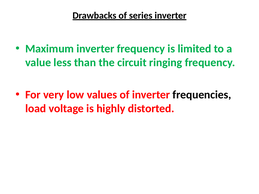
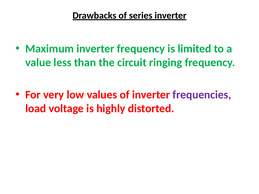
frequencies colour: black -> purple
